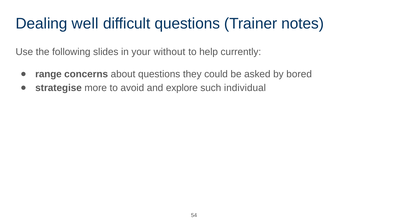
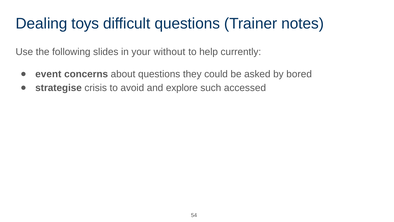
well: well -> toys
range: range -> event
more: more -> crisis
individual: individual -> accessed
